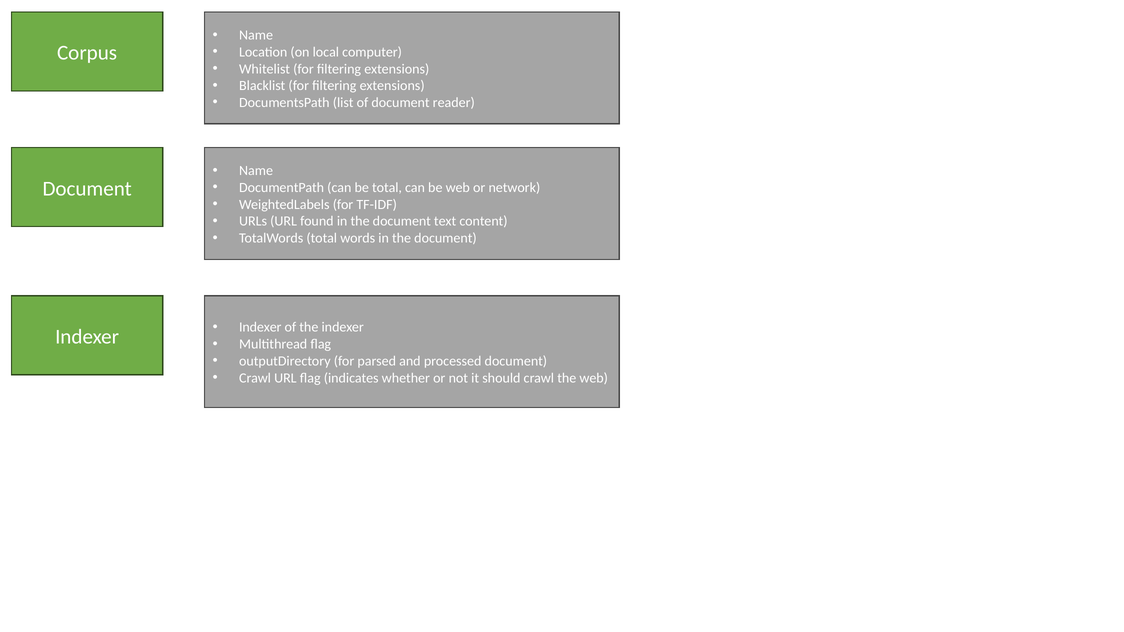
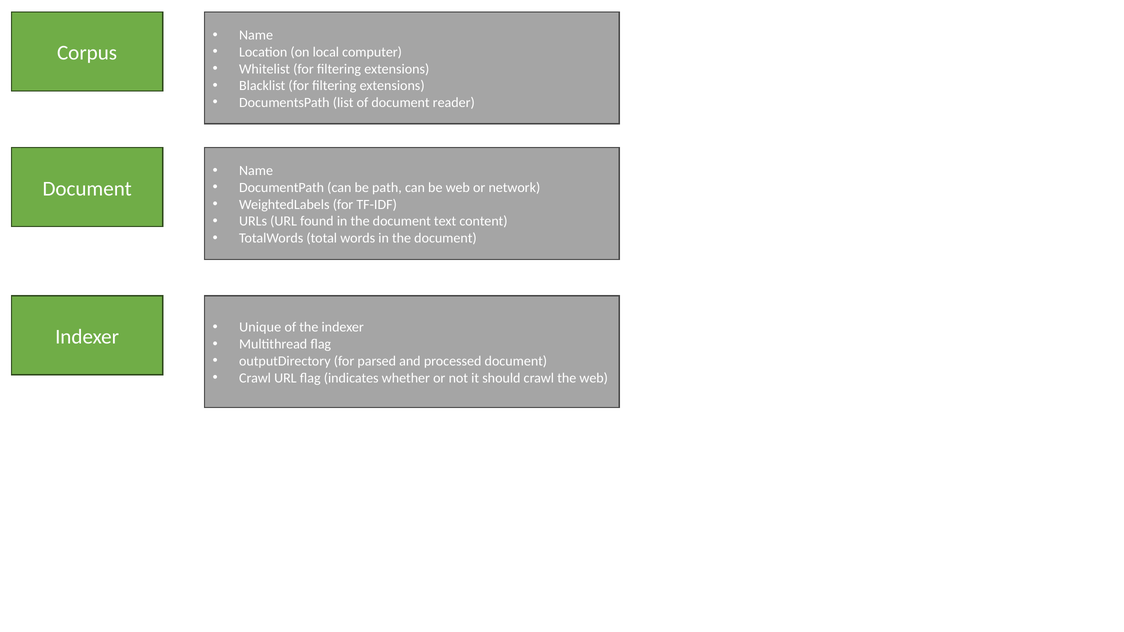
be total: total -> path
Indexer at (260, 327): Indexer -> Unique
